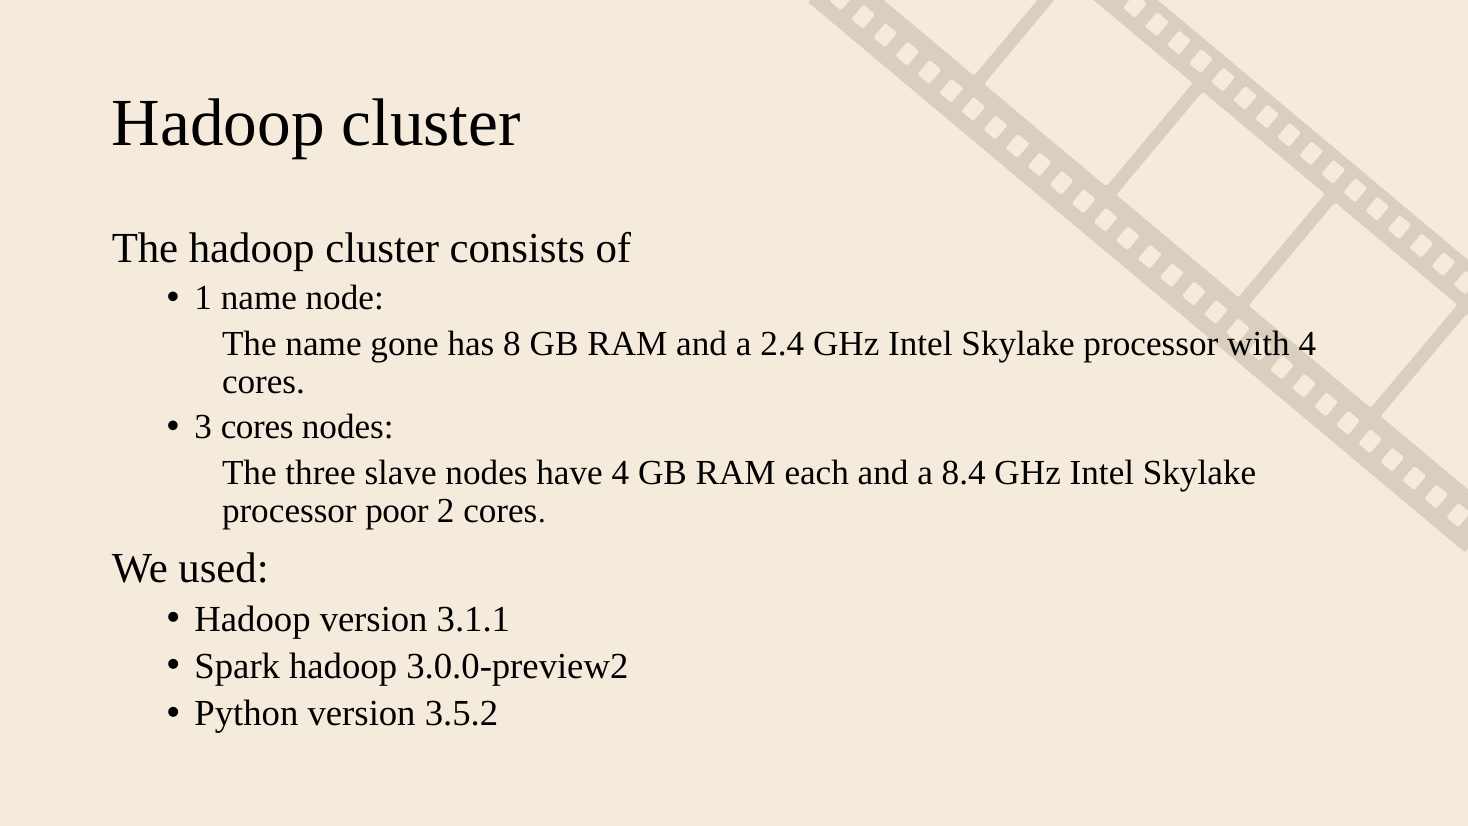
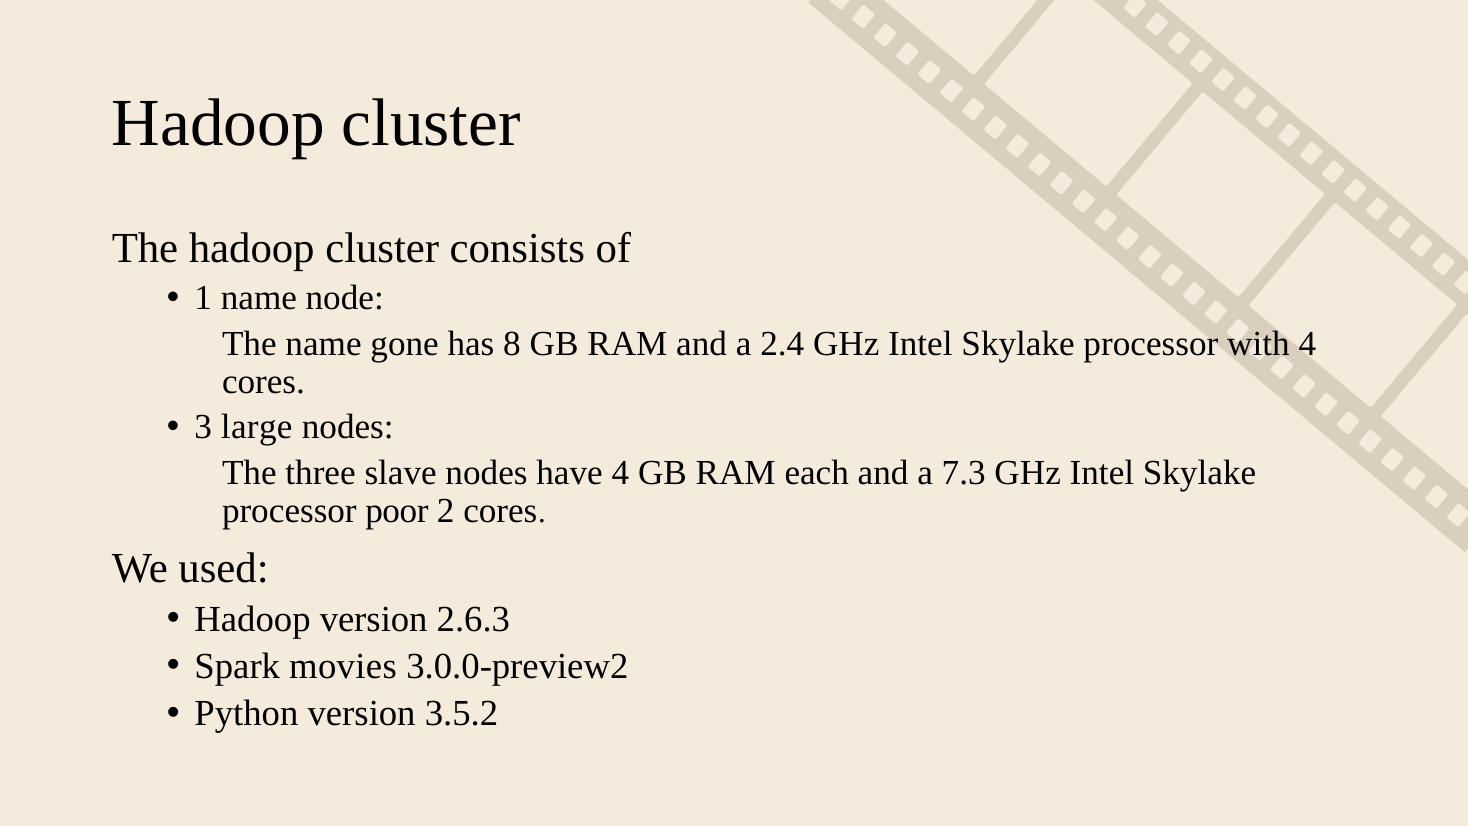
3 cores: cores -> large
8.4: 8.4 -> 7.3
3.1.1: 3.1.1 -> 2.6.3
Spark hadoop: hadoop -> movies
